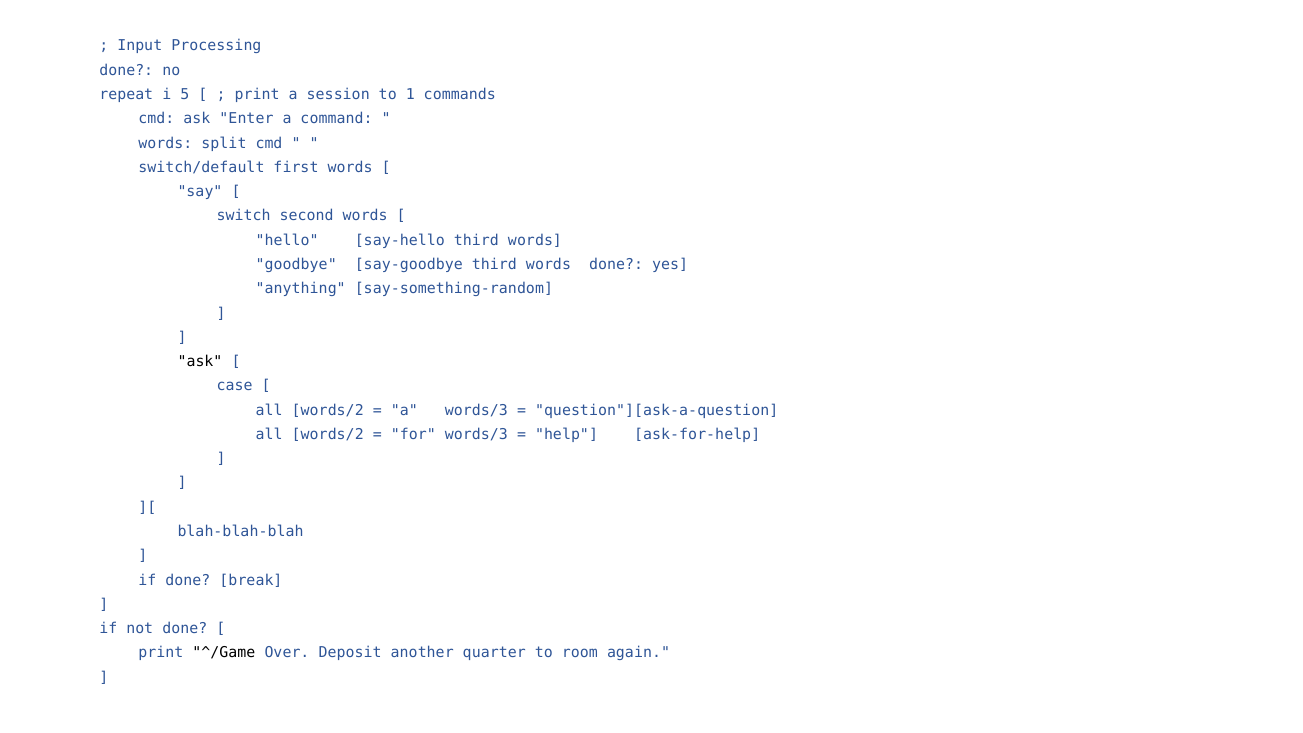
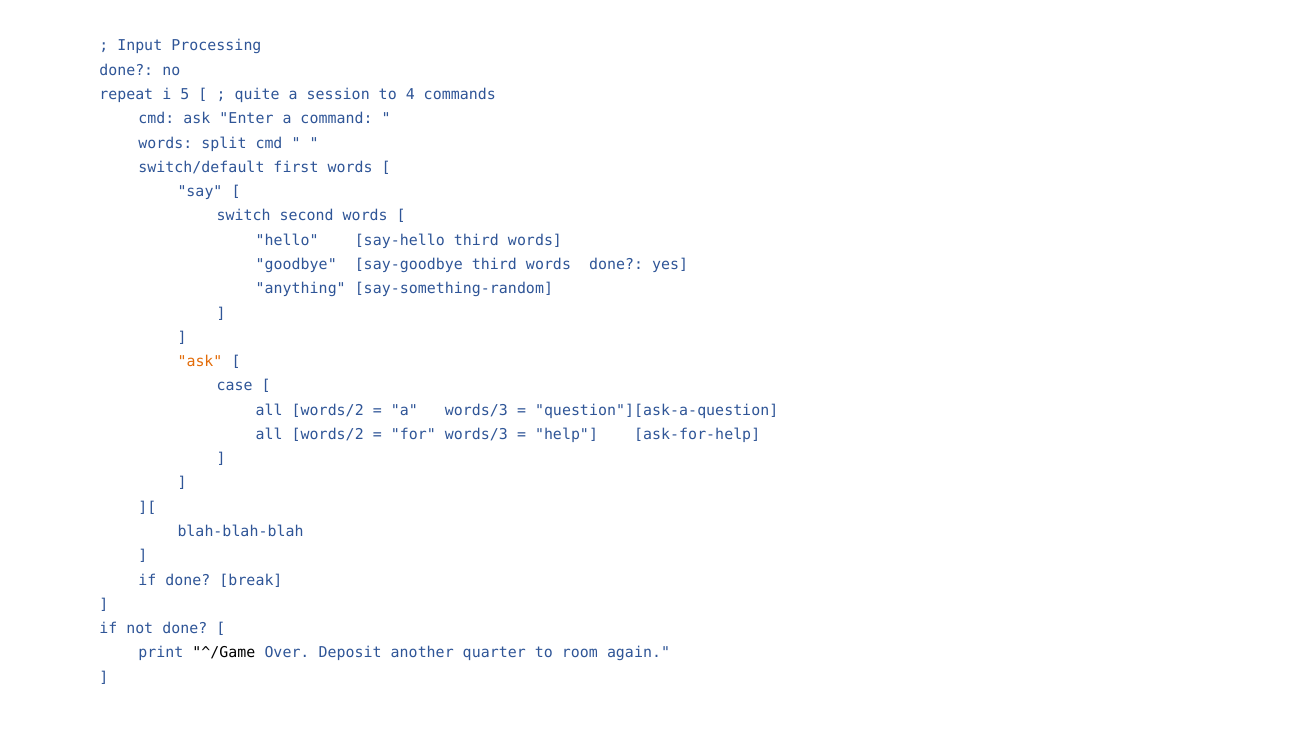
print at (257, 95): print -> quite
1: 1 -> 4
ask at (200, 362) colour: black -> orange
